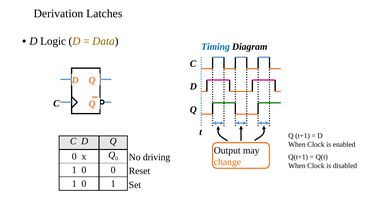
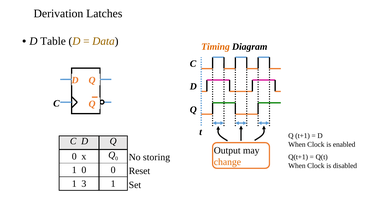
Logic: Logic -> Table
Timing colour: blue -> orange
driving: driving -> storing
0 at (84, 183): 0 -> 3
